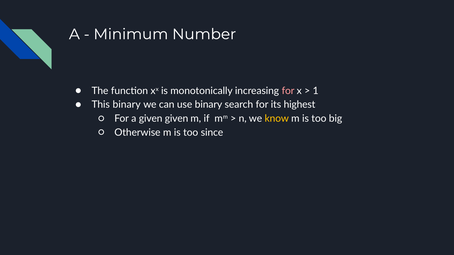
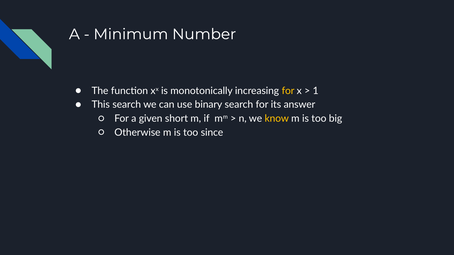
for at (288, 91) colour: pink -> yellow
This binary: binary -> search
highest: highest -> answer
given given: given -> short
